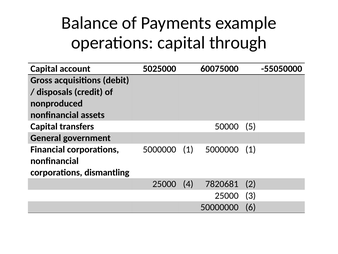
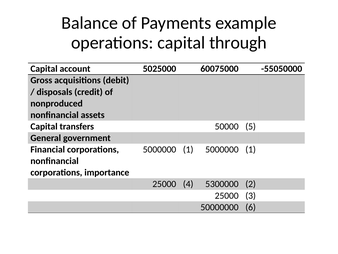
dismantling: dismantling -> importance
7820681: 7820681 -> 5300000
